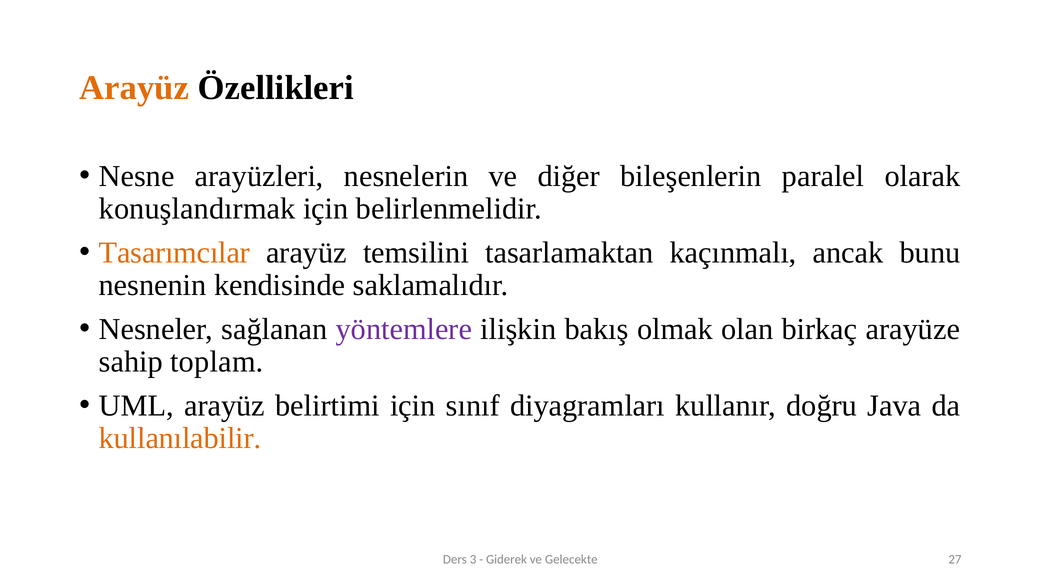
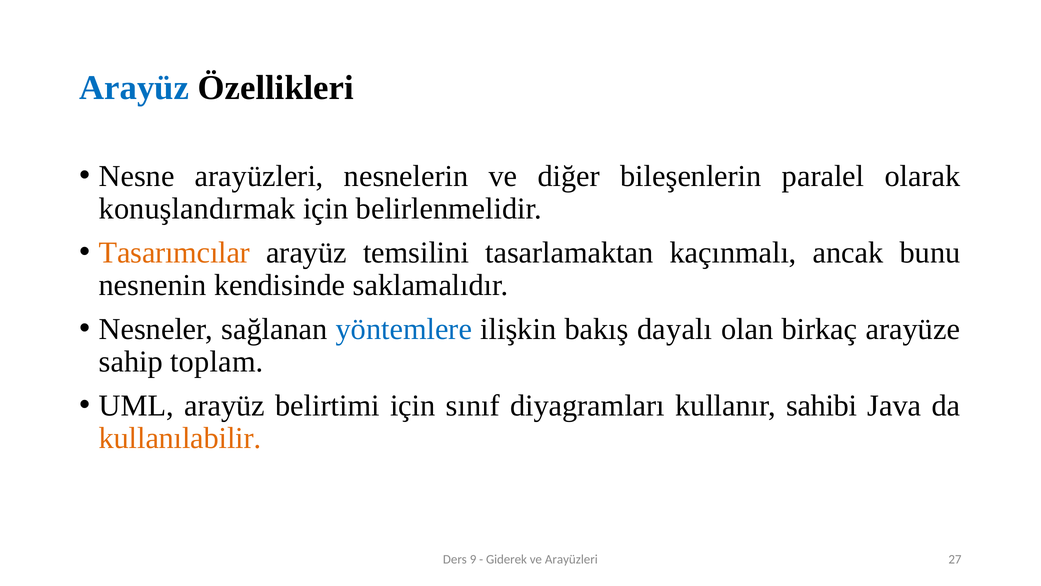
Arayüz at (134, 88) colour: orange -> blue
yöntemlere colour: purple -> blue
olmak: olmak -> dayalı
doğru: doğru -> sahibi
3: 3 -> 9
ve Gelecekte: Gelecekte -> Arayüzleri
